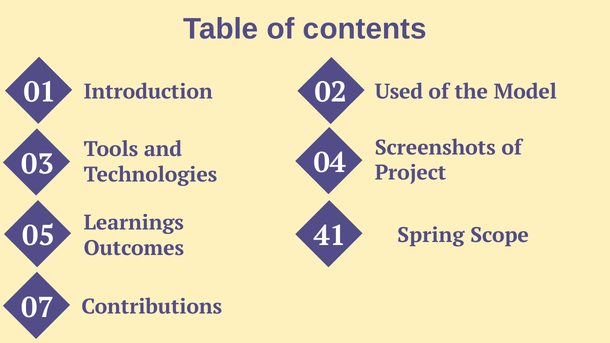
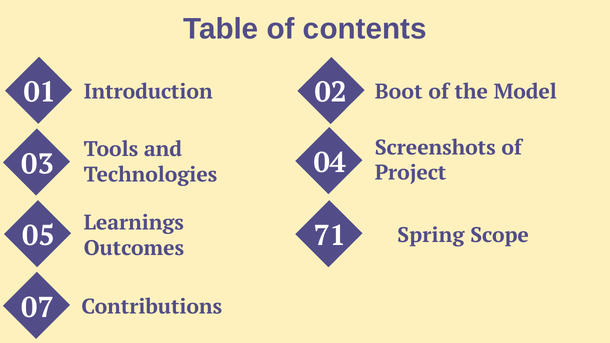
Used: Used -> Boot
41: 41 -> 71
